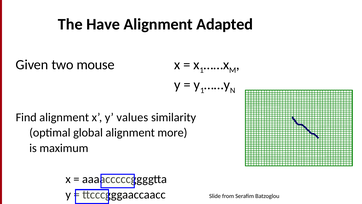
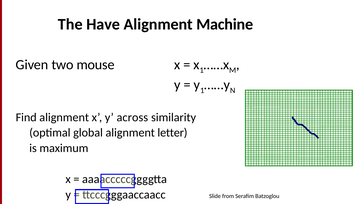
Adapted: Adapted -> Machine
values: values -> across
more: more -> letter
